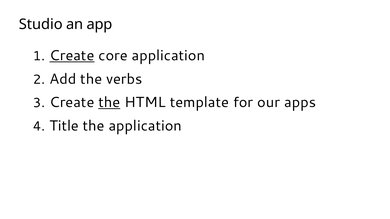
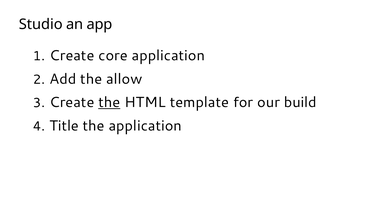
Create at (72, 56) underline: present -> none
verbs: verbs -> allow
apps: apps -> build
